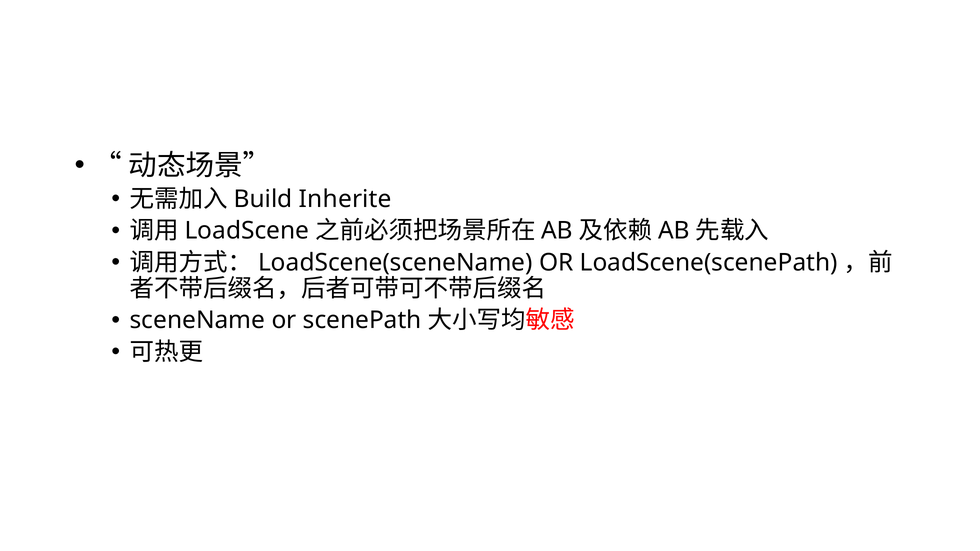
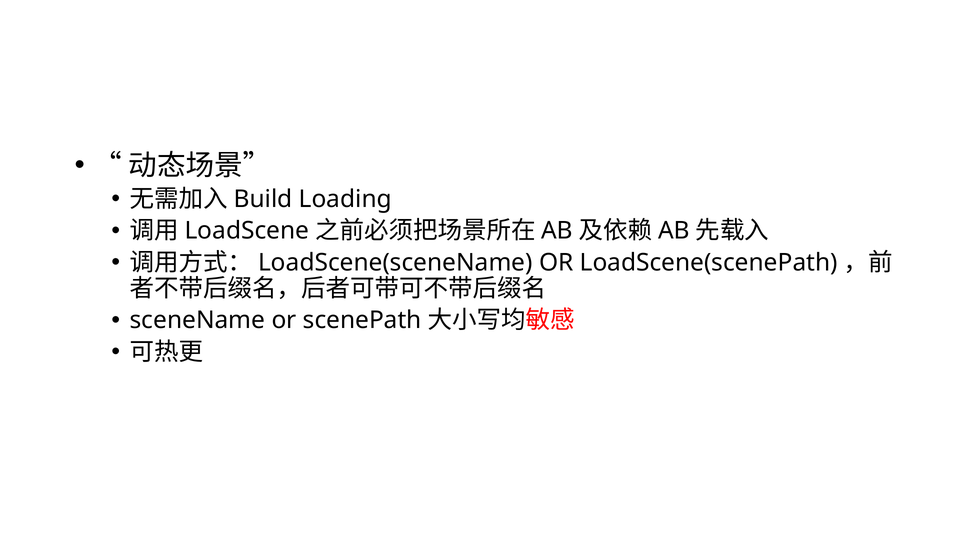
Inherite: Inherite -> Loading
